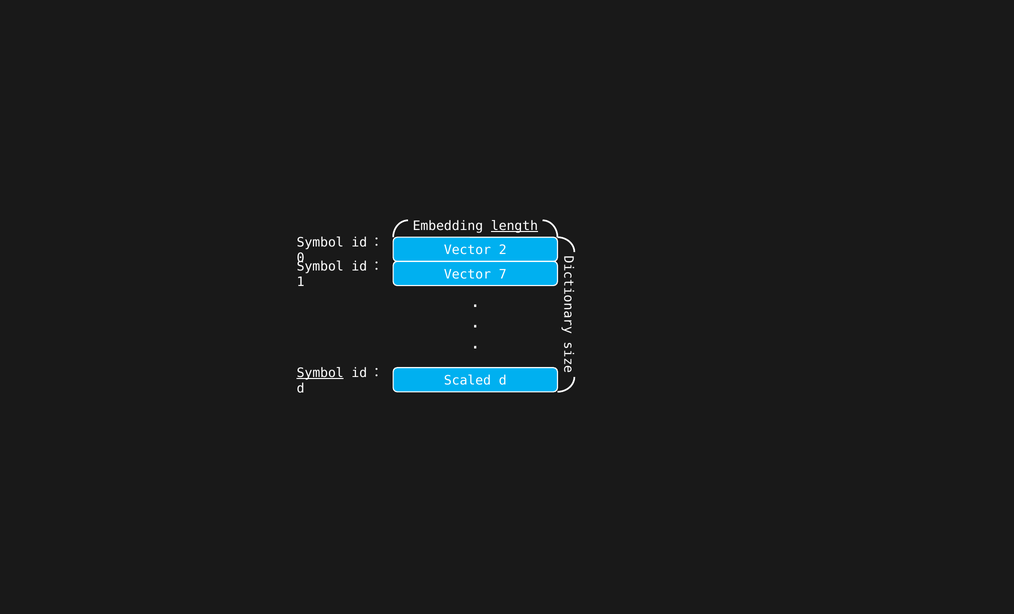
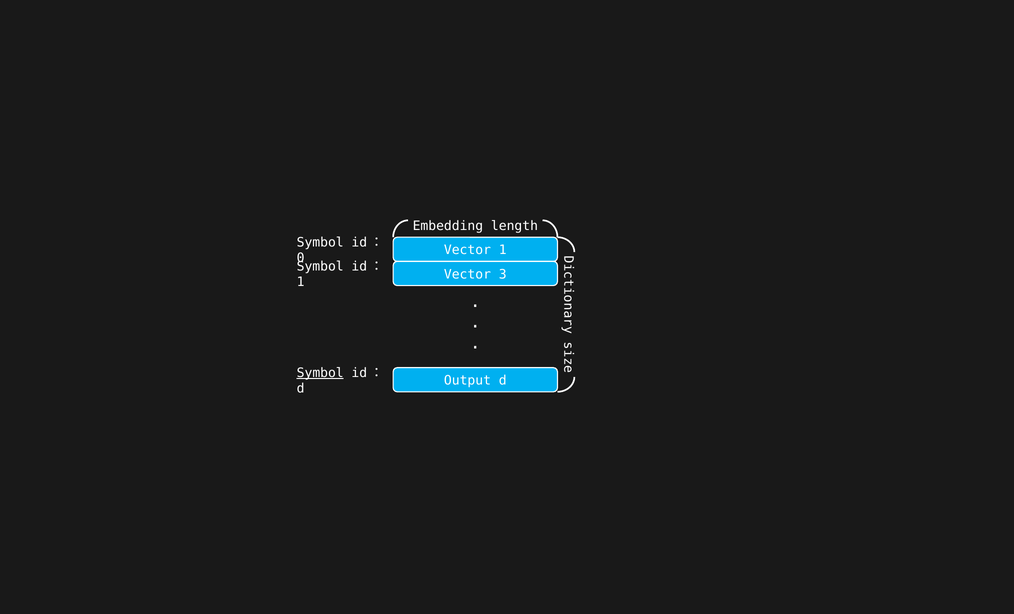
length underline: present -> none
Vector 2: 2 -> 1
7: 7 -> 3
Scaled: Scaled -> Output
